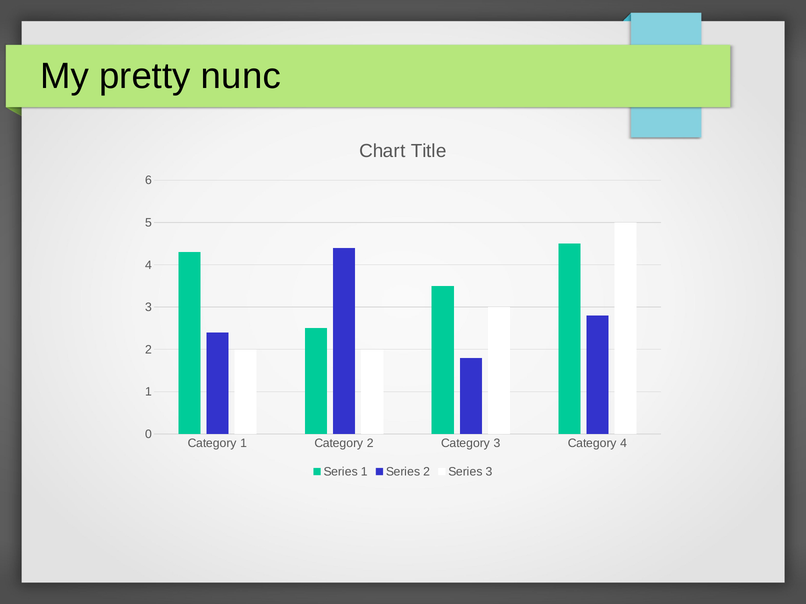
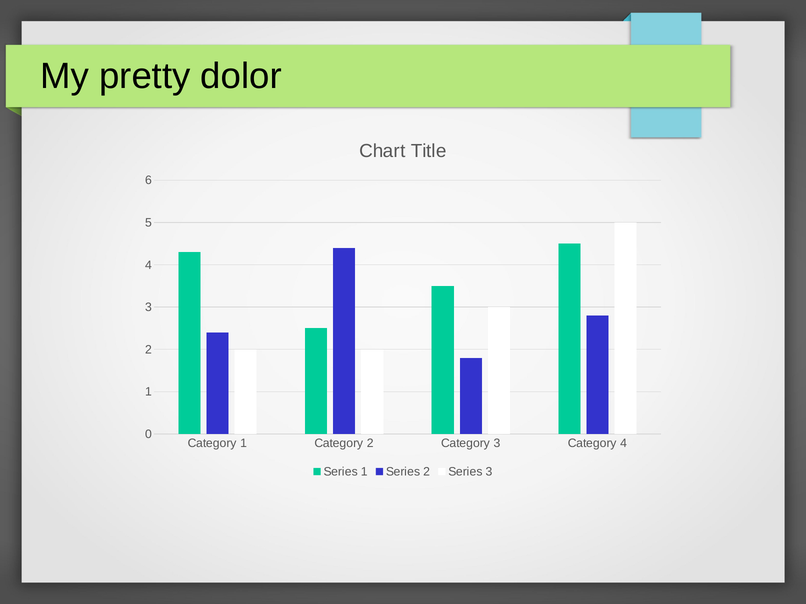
nunc: nunc -> dolor
